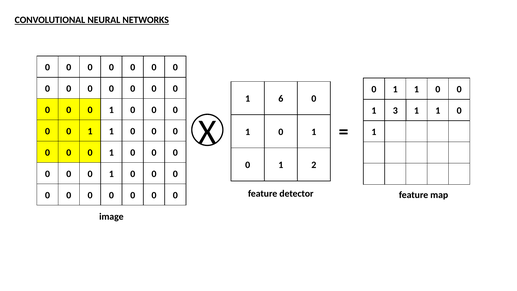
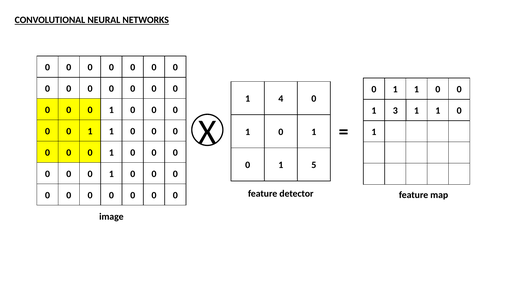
6: 6 -> 4
2: 2 -> 5
